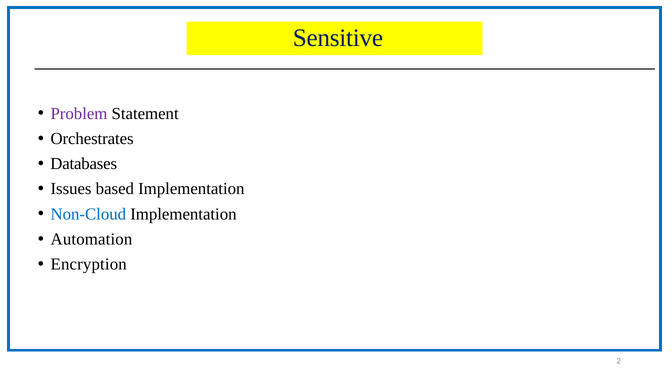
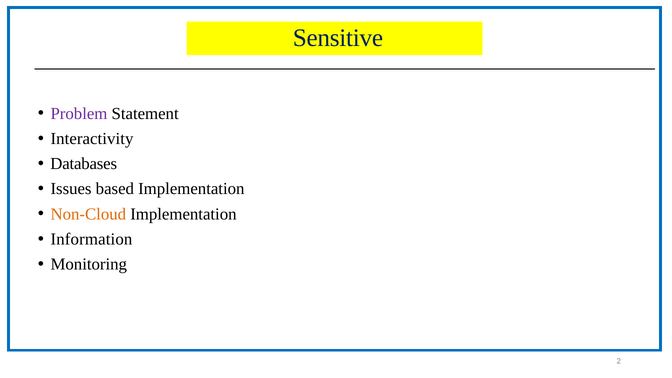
Orchestrates: Orchestrates -> Interactivity
Non-Cloud colour: blue -> orange
Automation: Automation -> Information
Encryption: Encryption -> Monitoring
